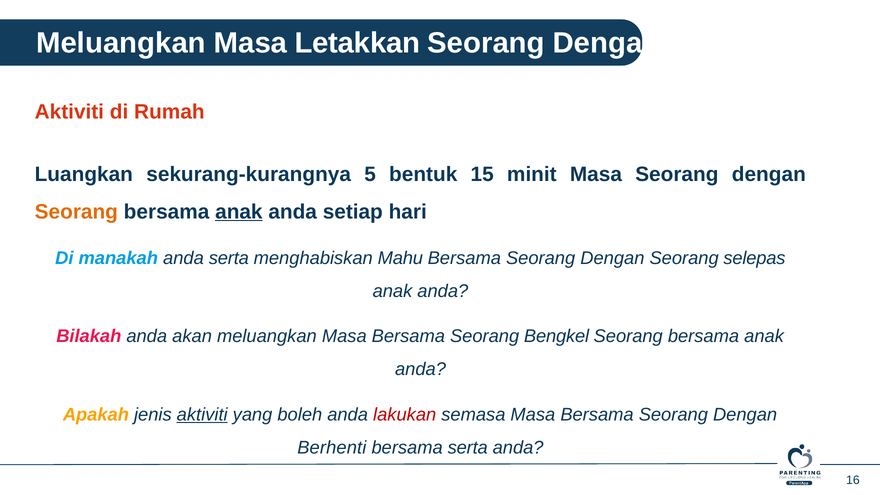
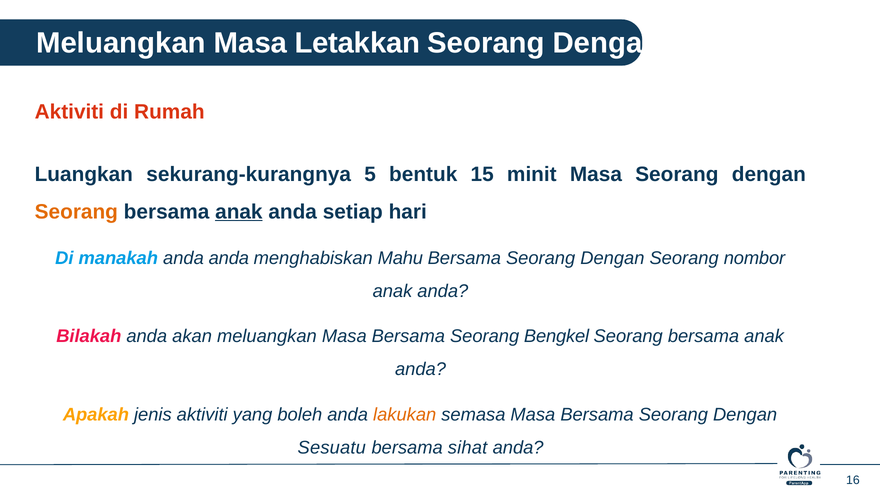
anda serta: serta -> anda
selepas: selepas -> nombor
aktiviti at (202, 415) underline: present -> none
lakukan colour: red -> orange
Berhenti: Berhenti -> Sesuatu
bersama serta: serta -> sihat
